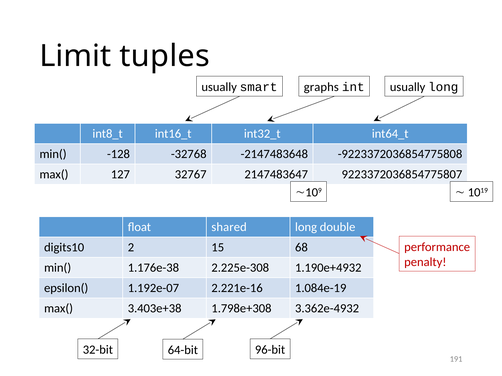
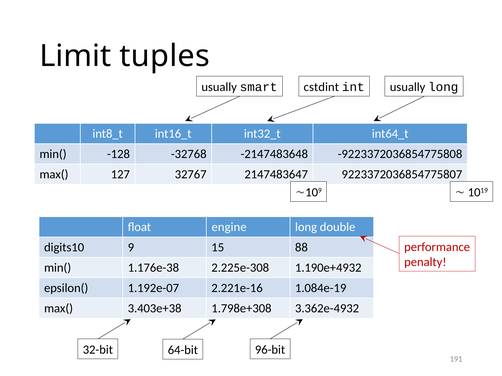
graphs: graphs -> cstdint
shared: shared -> engine
2: 2 -> 9
68: 68 -> 88
